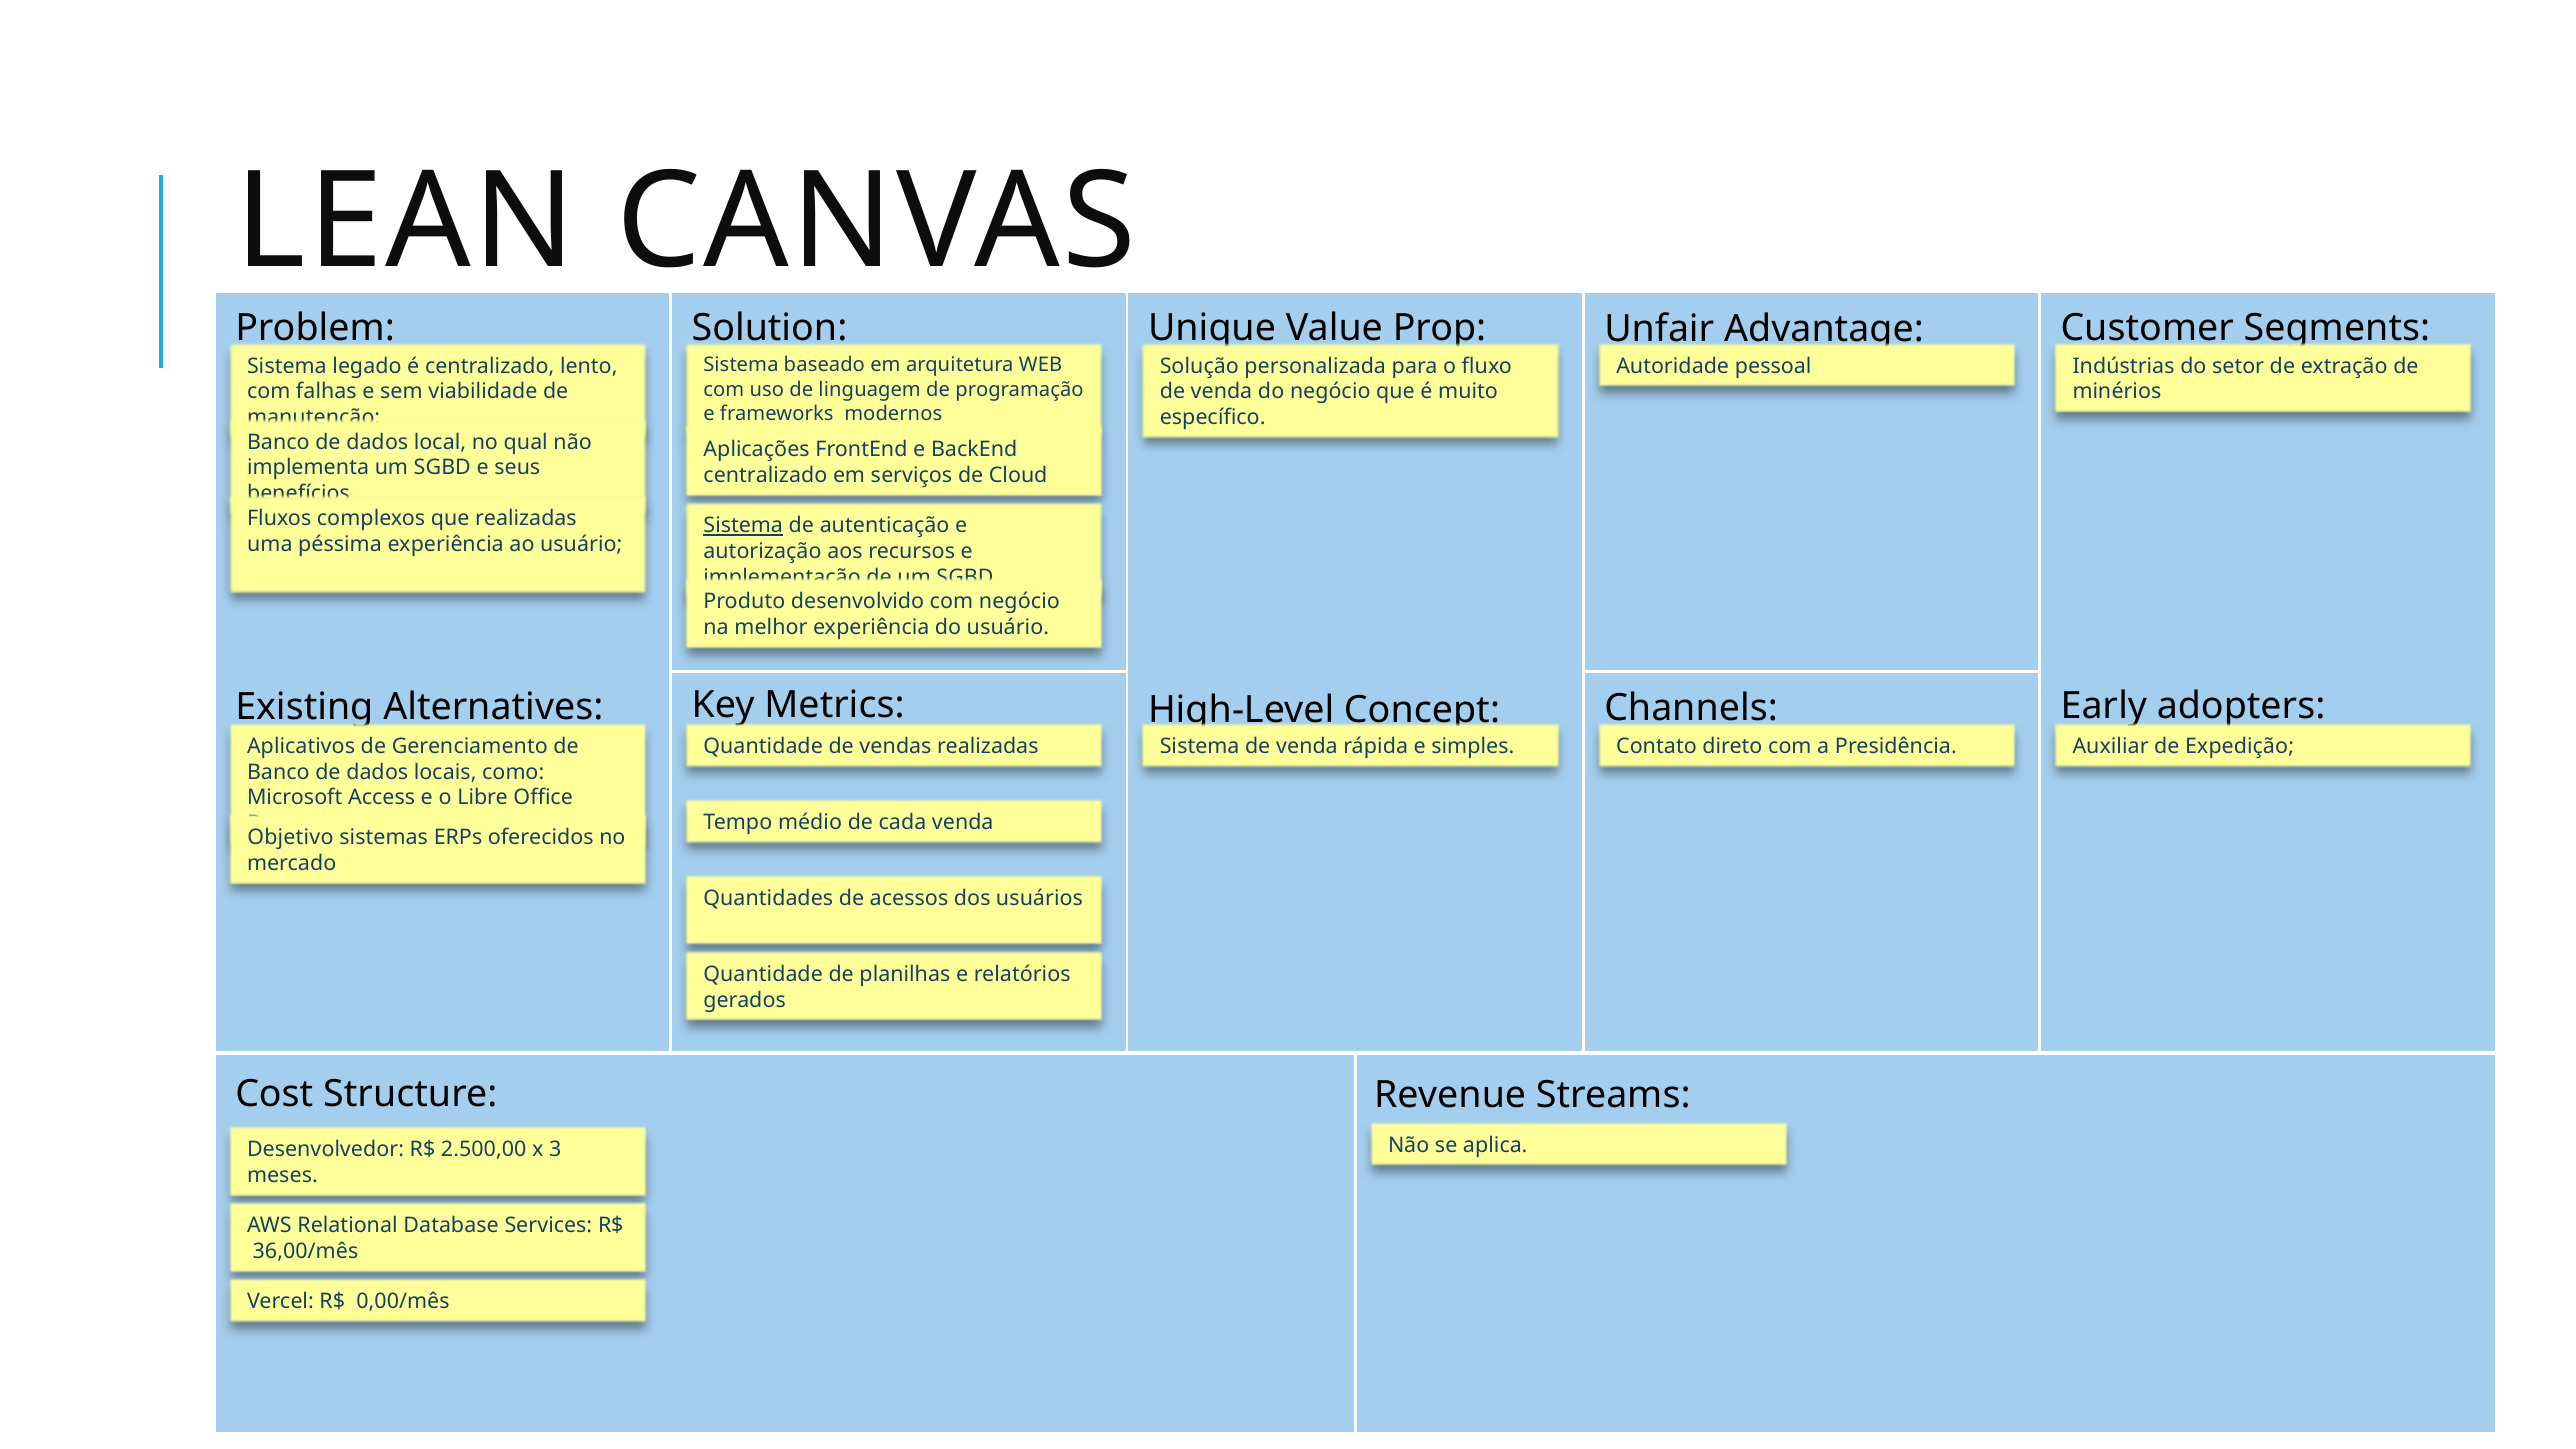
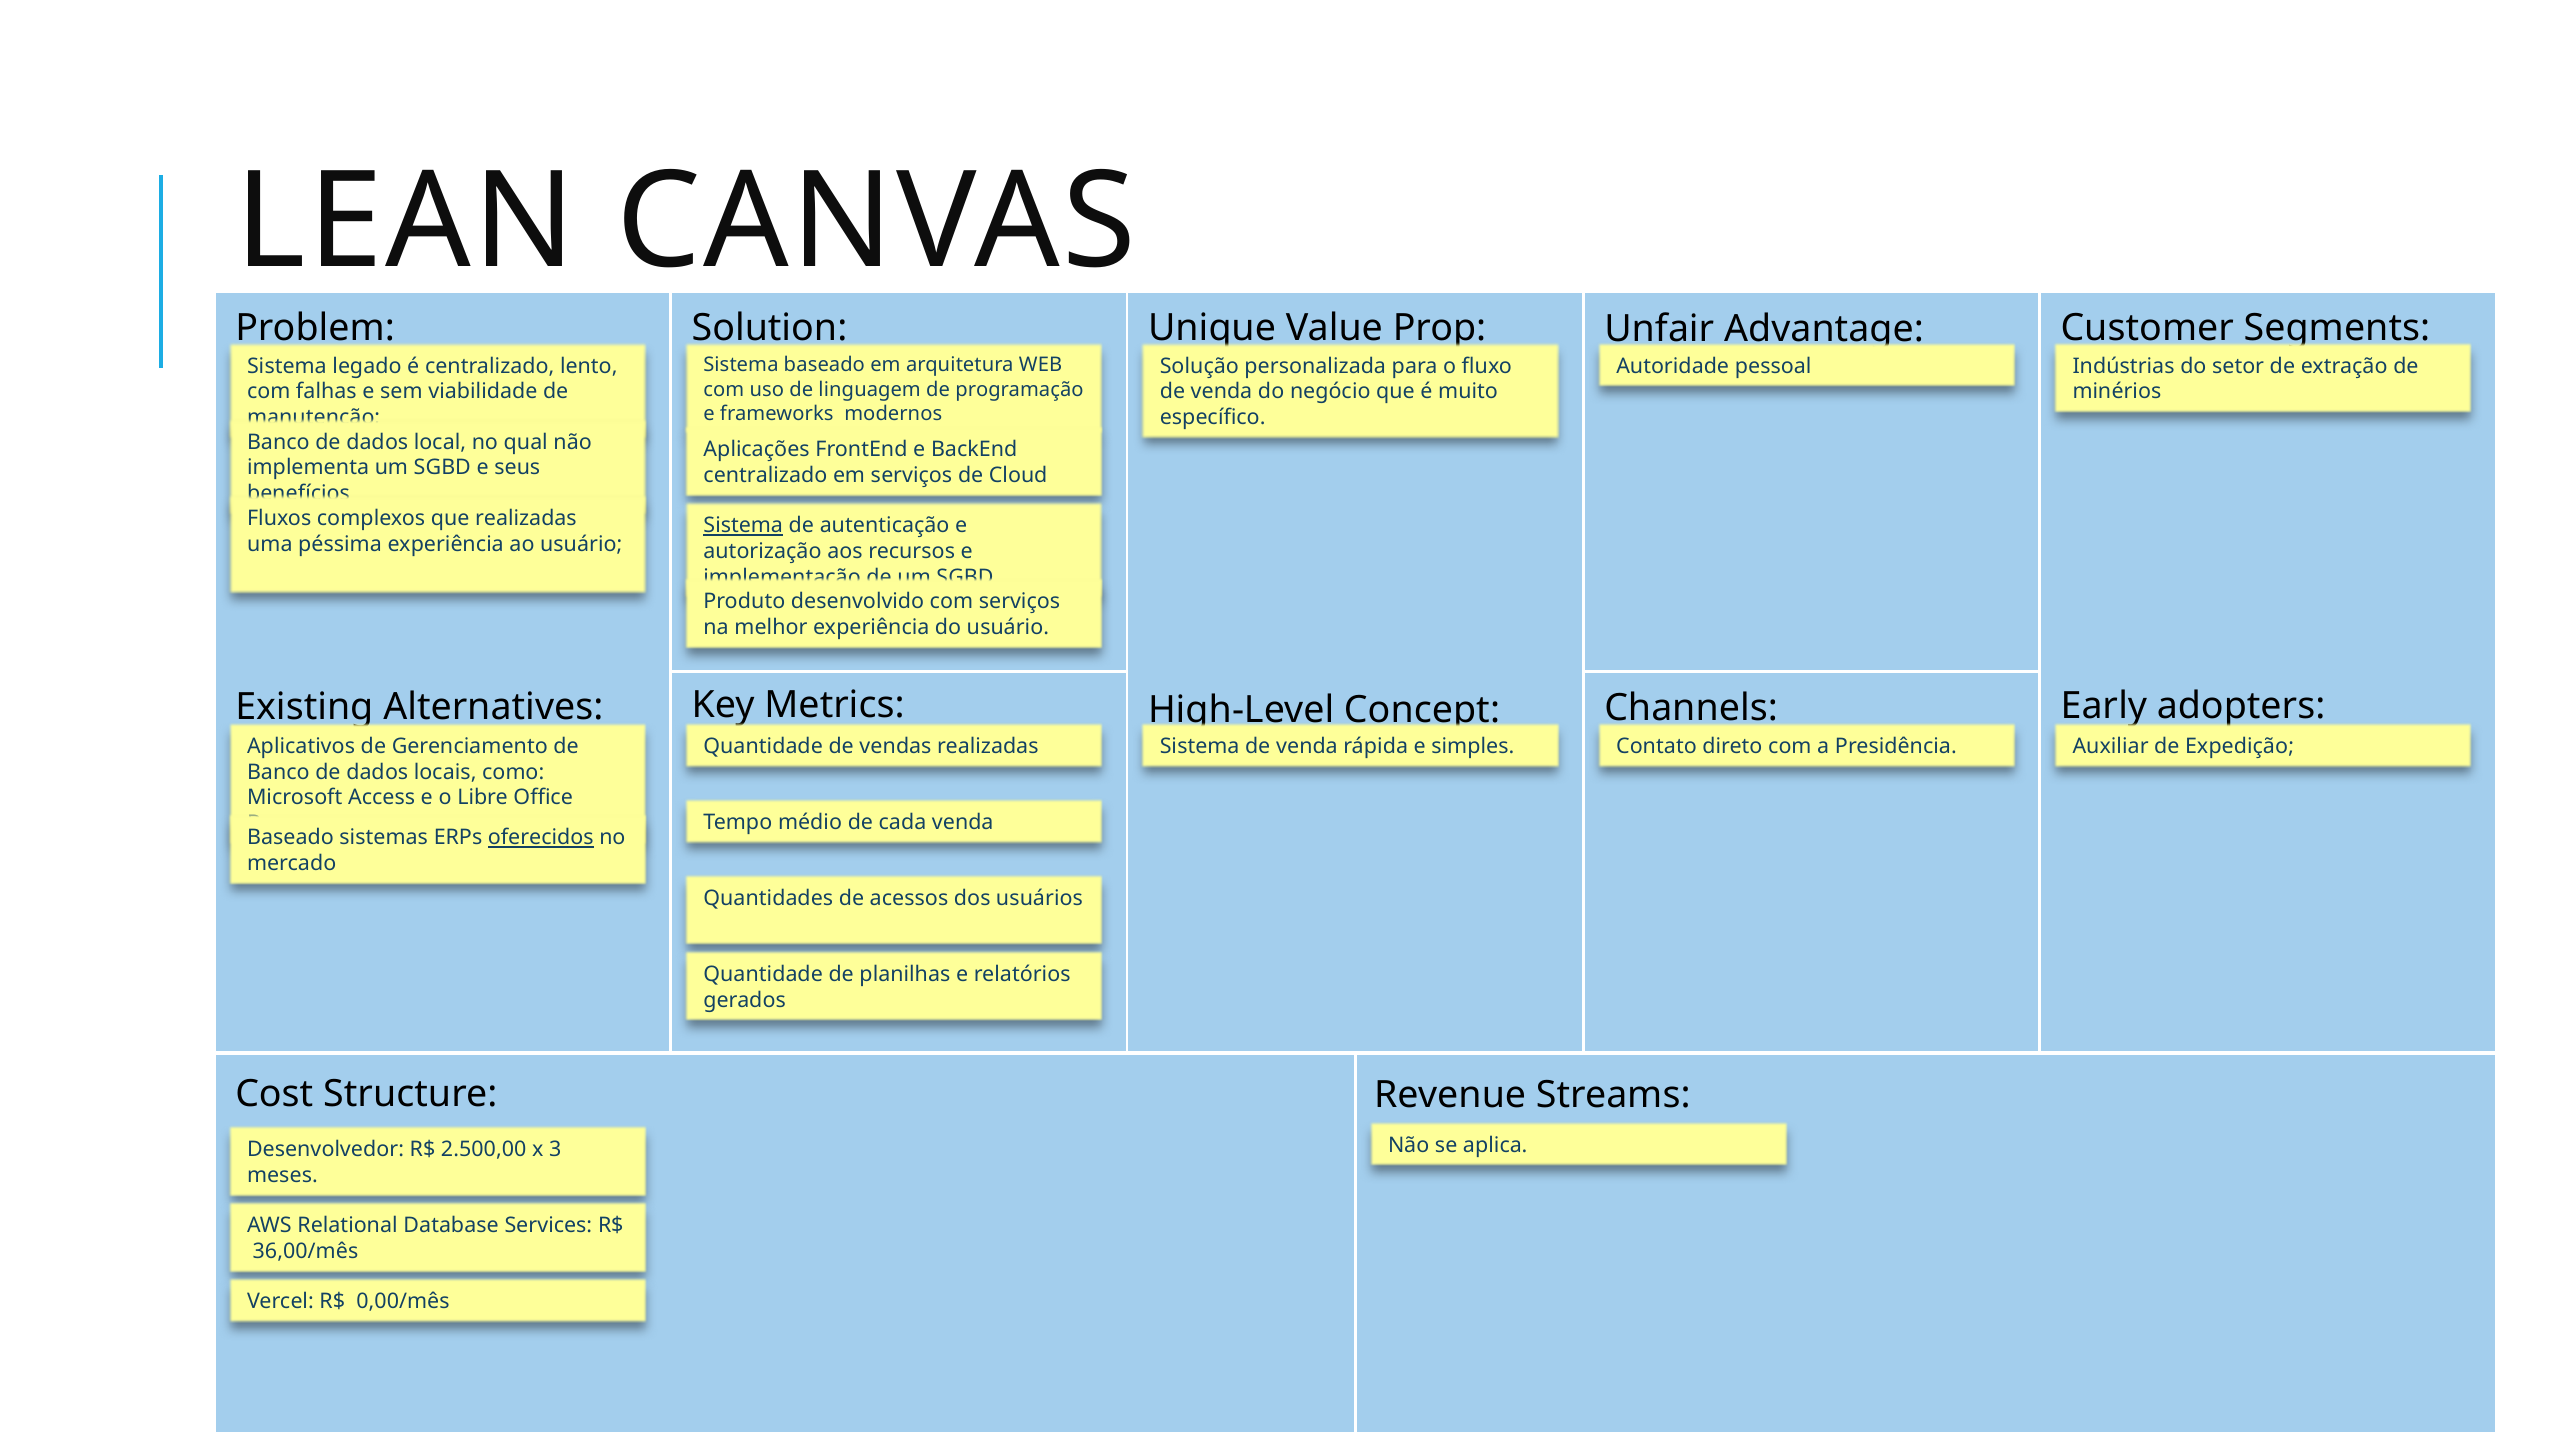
com negócio: negócio -> serviços
Objetivo at (290, 838): Objetivo -> Baseado
oferecidos underline: none -> present
